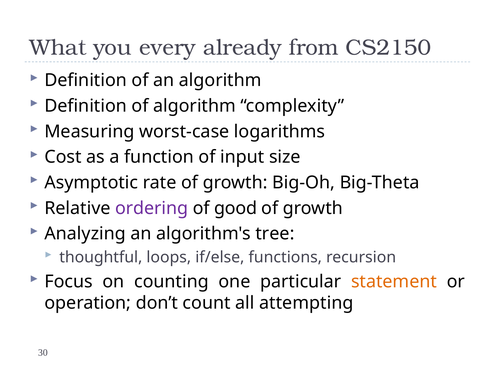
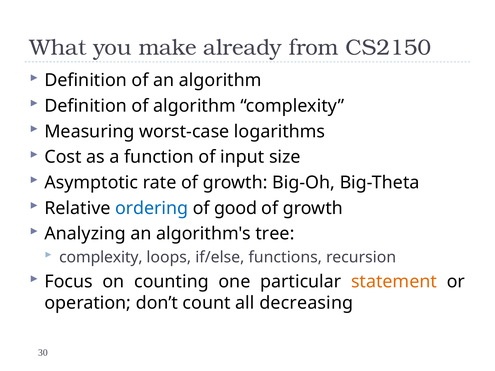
every: every -> make
ordering colour: purple -> blue
thoughtful at (101, 257): thoughtful -> complexity
attempting: attempting -> decreasing
